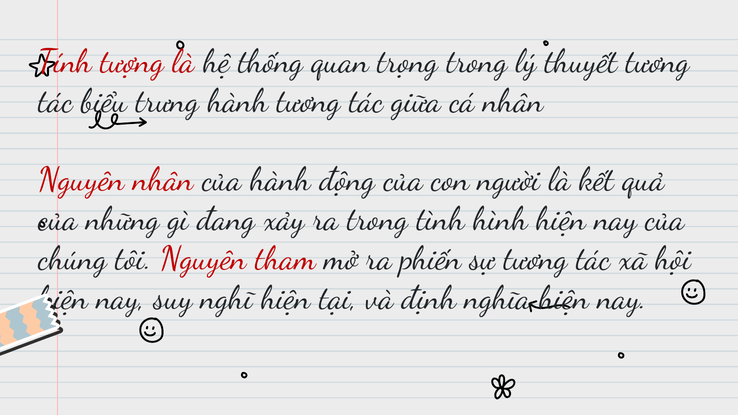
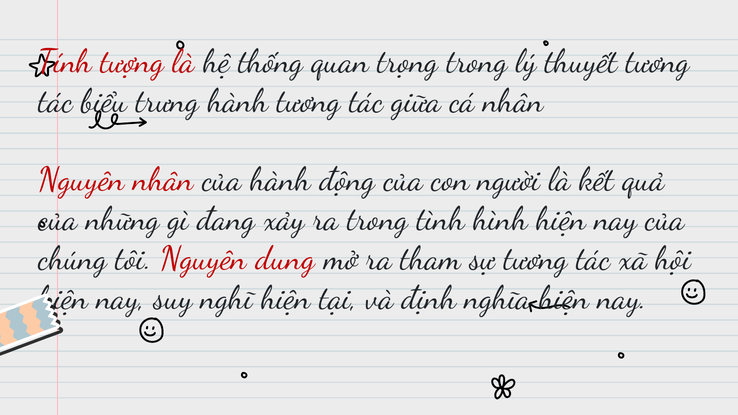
tham: tham -> dung
phiến: phiến -> tham
